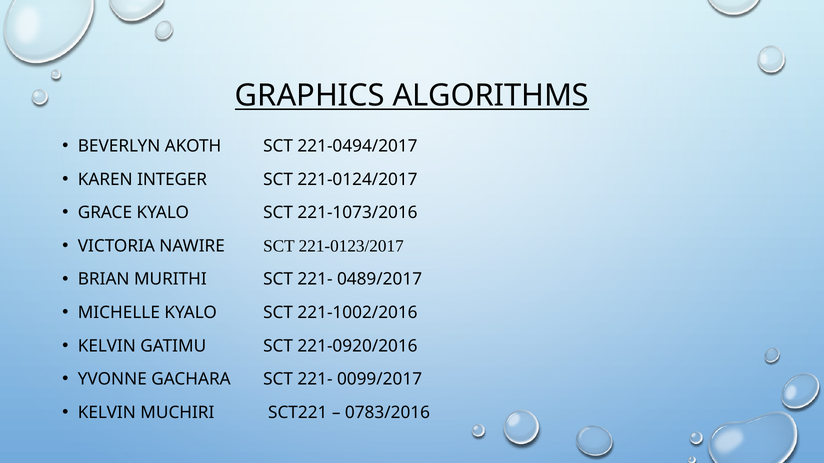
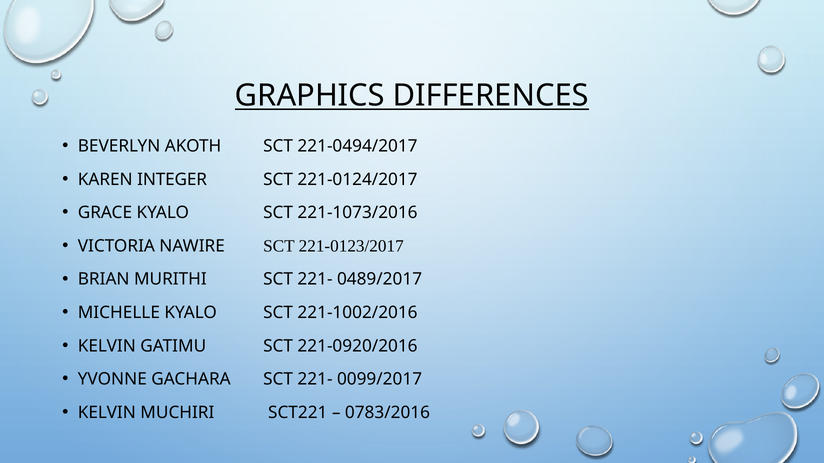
ALGORITHMS: ALGORITHMS -> DIFFERENCES
